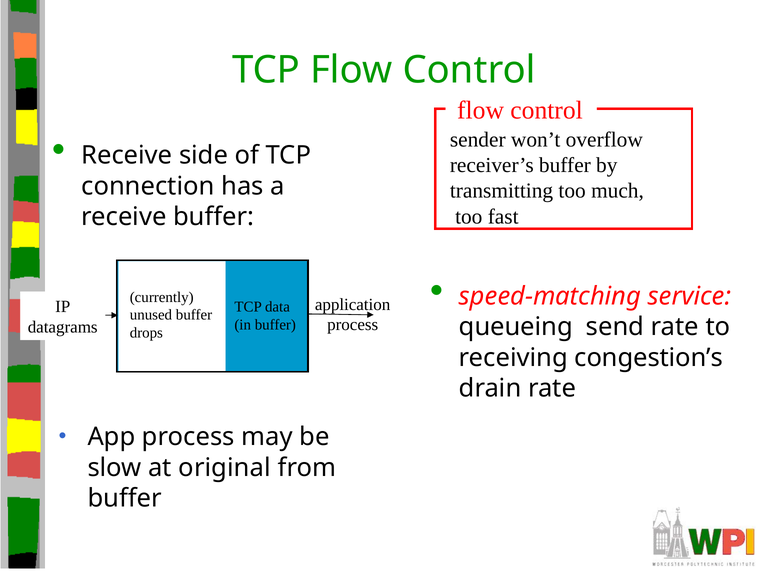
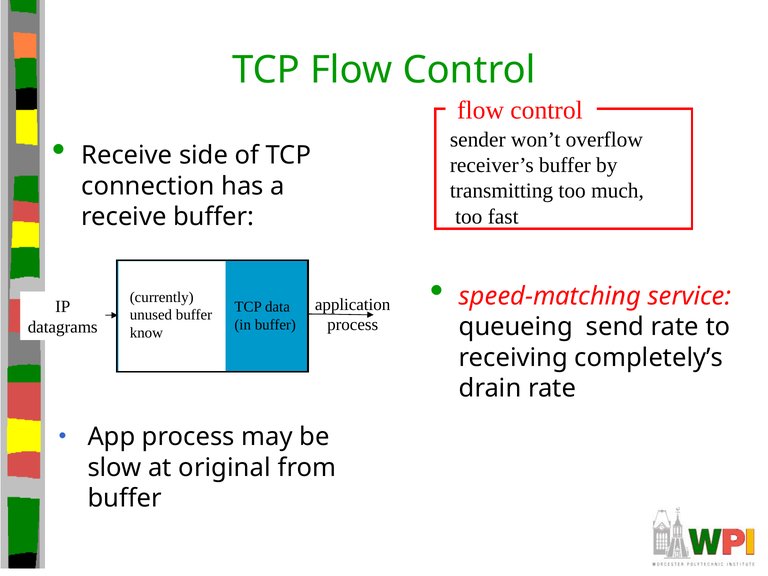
drops: drops -> know
congestion’s: congestion’s -> completely’s
